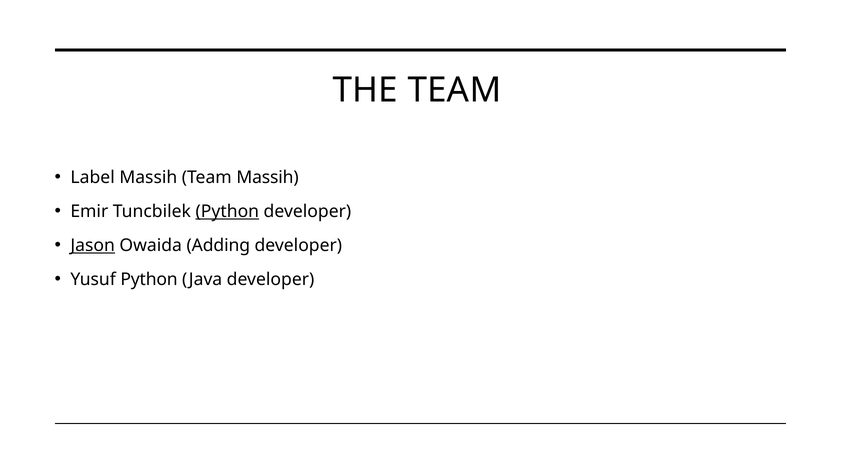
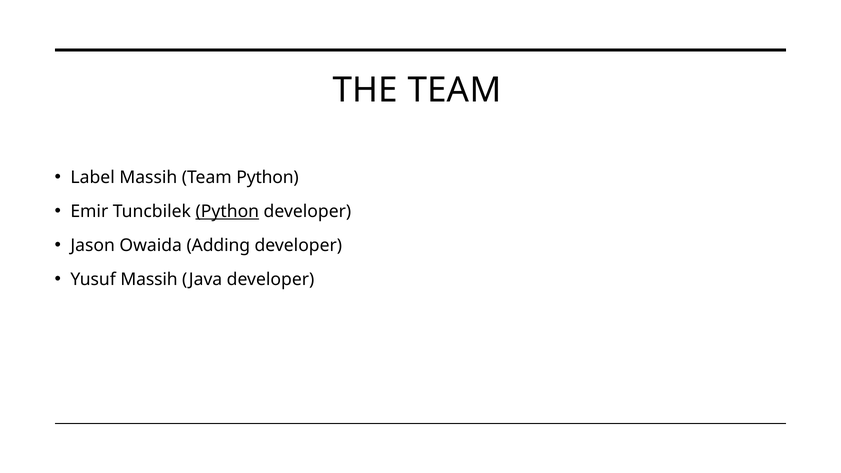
Team Massih: Massih -> Python
Jason underline: present -> none
Yusuf Python: Python -> Massih
